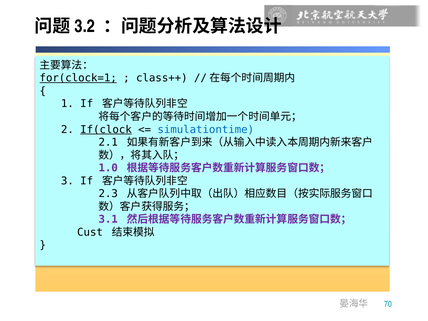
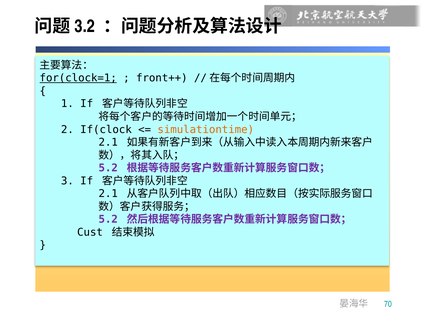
class++: class++ -> front++
If(clock underline: present -> none
simulationtime colour: blue -> orange
1.0 at (108, 168): 1.0 -> 5.2
2.3 at (108, 194): 2.3 -> 2.1
3.1 at (108, 219): 3.1 -> 5.2
